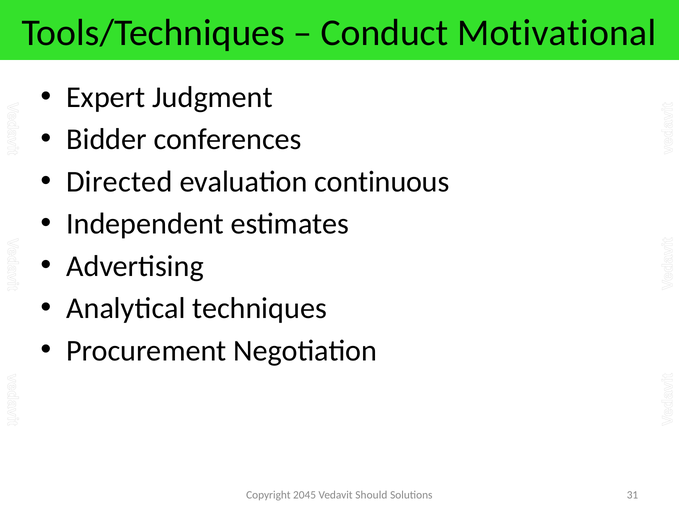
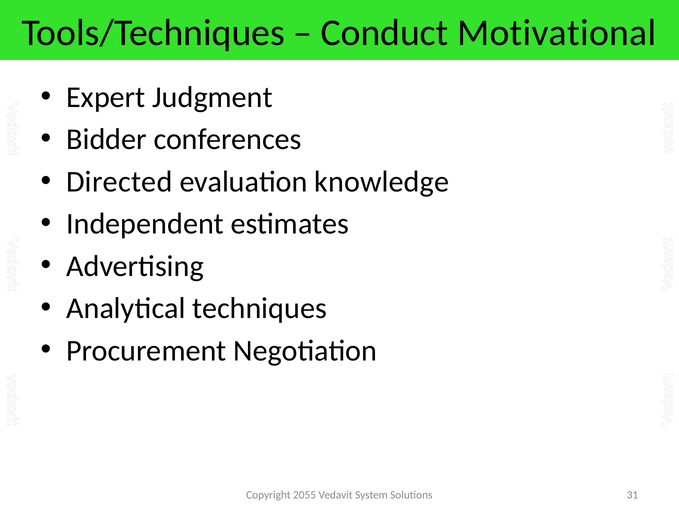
continuous: continuous -> knowledge
2045: 2045 -> 2055
Should: Should -> System
